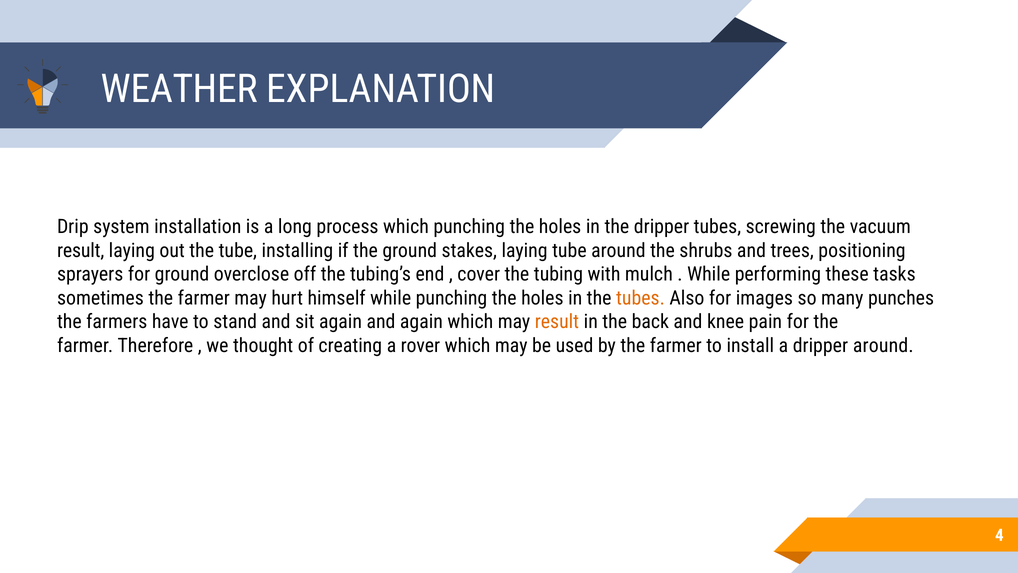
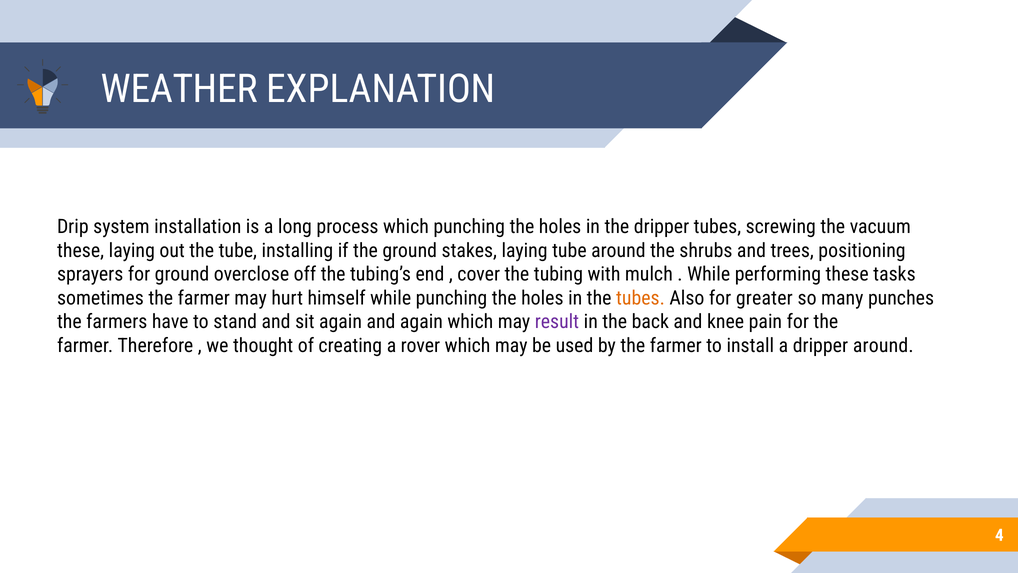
result at (81, 250): result -> these
images: images -> greater
result at (557, 322) colour: orange -> purple
